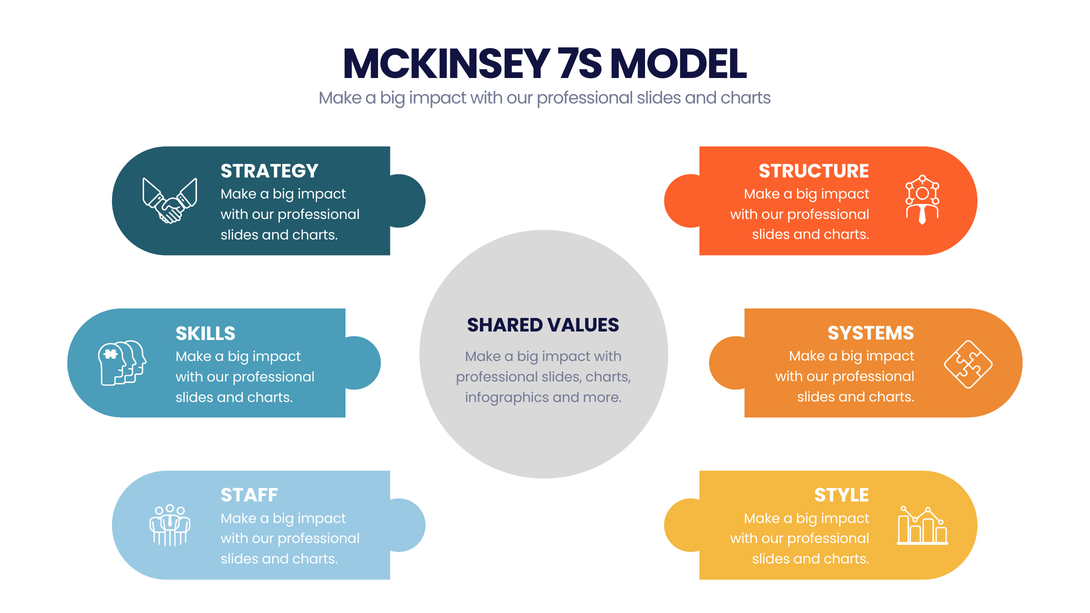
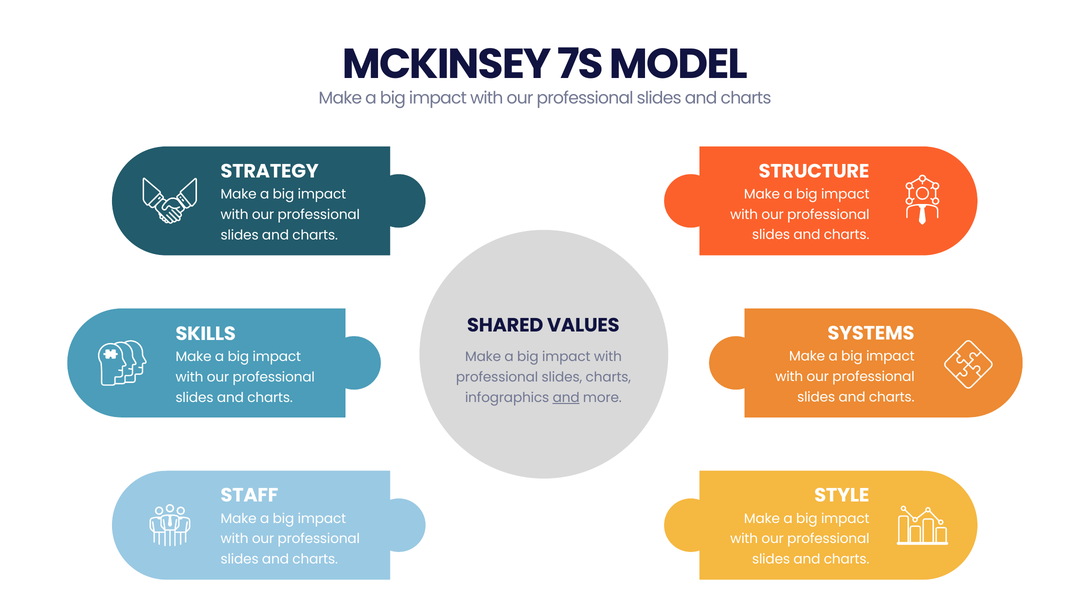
and at (566, 398) underline: none -> present
